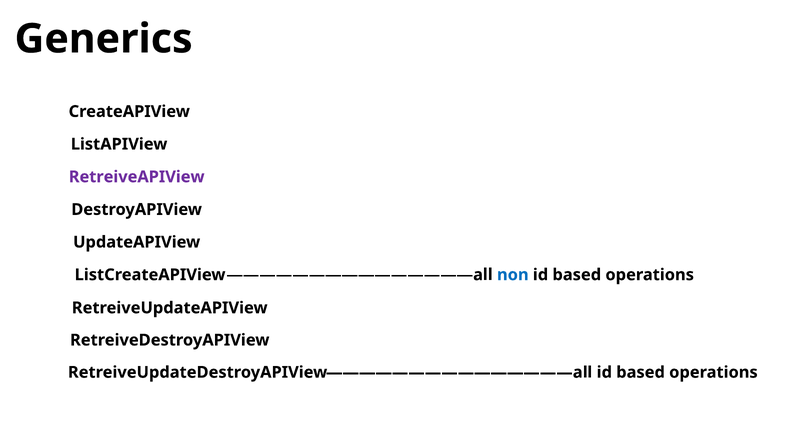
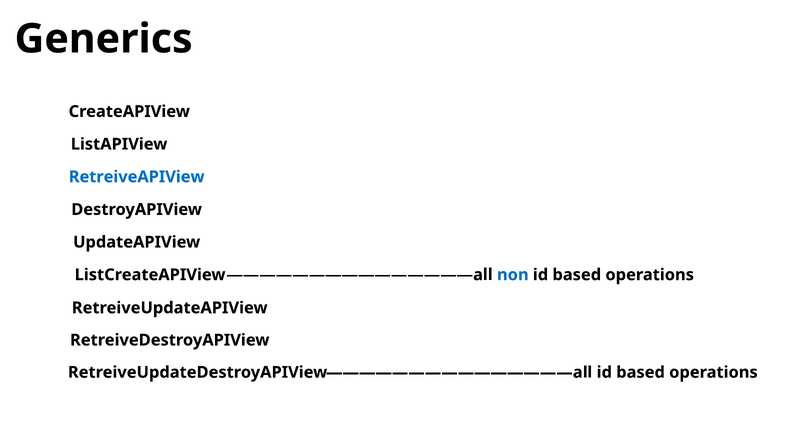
RetreiveAPIView colour: purple -> blue
